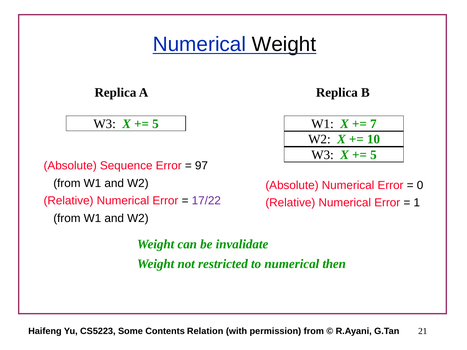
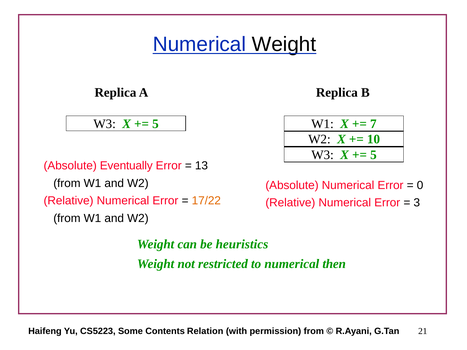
Sequence: Sequence -> Eventually
97: 97 -> 13
17/22 colour: purple -> orange
1: 1 -> 3
invalidate: invalidate -> heuristics
